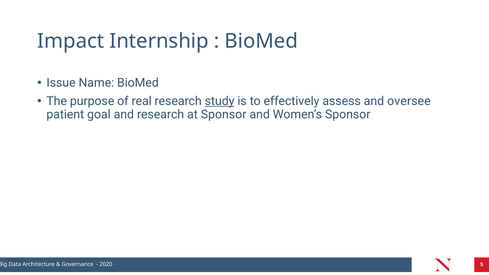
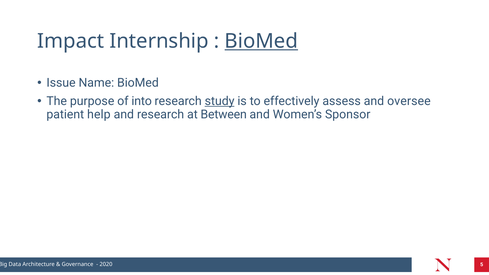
BioMed at (261, 41) underline: none -> present
real: real -> into
goal: goal -> help
at Sponsor: Sponsor -> Between
